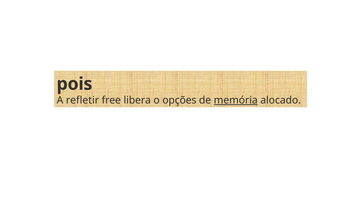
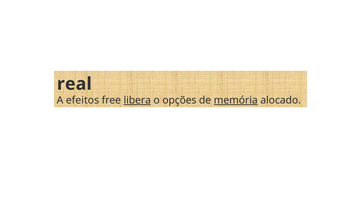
pois: pois -> real
refletir: refletir -> efeitos
libera underline: none -> present
